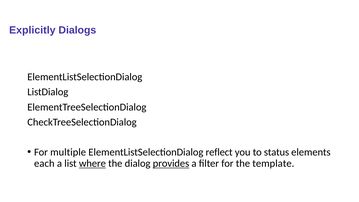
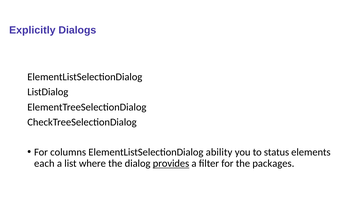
multiple: multiple -> columns
reflect: reflect -> ability
where underline: present -> none
template: template -> packages
